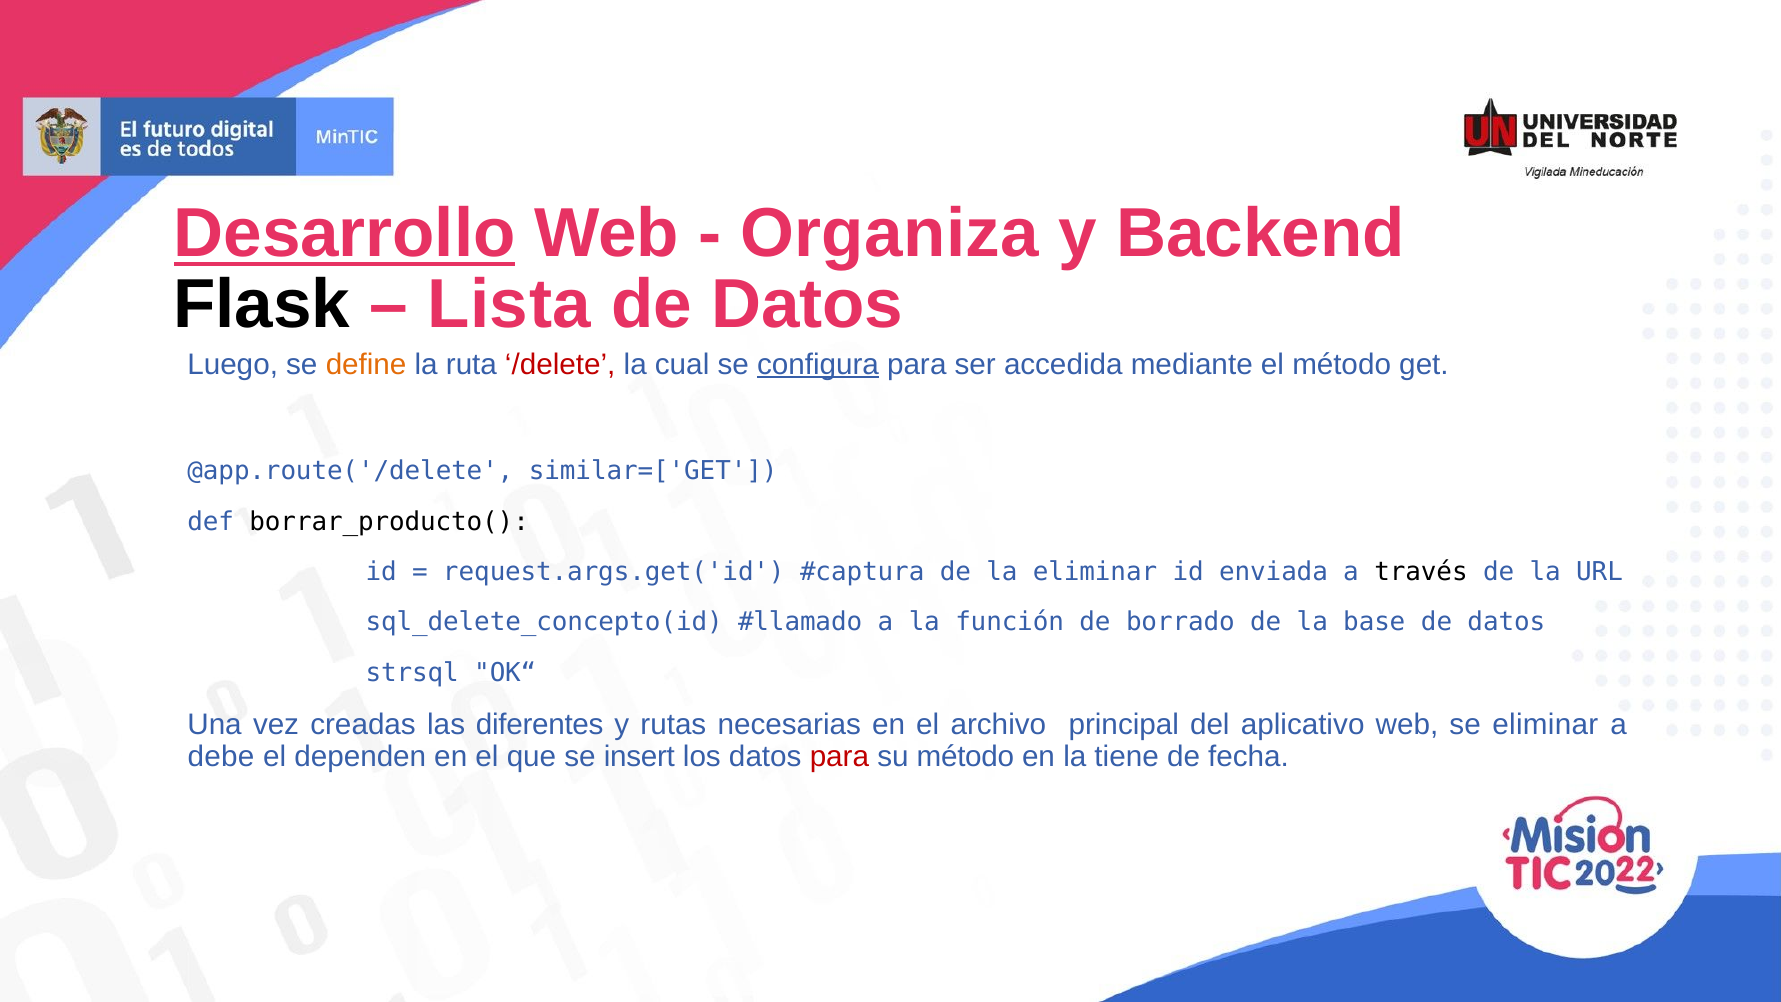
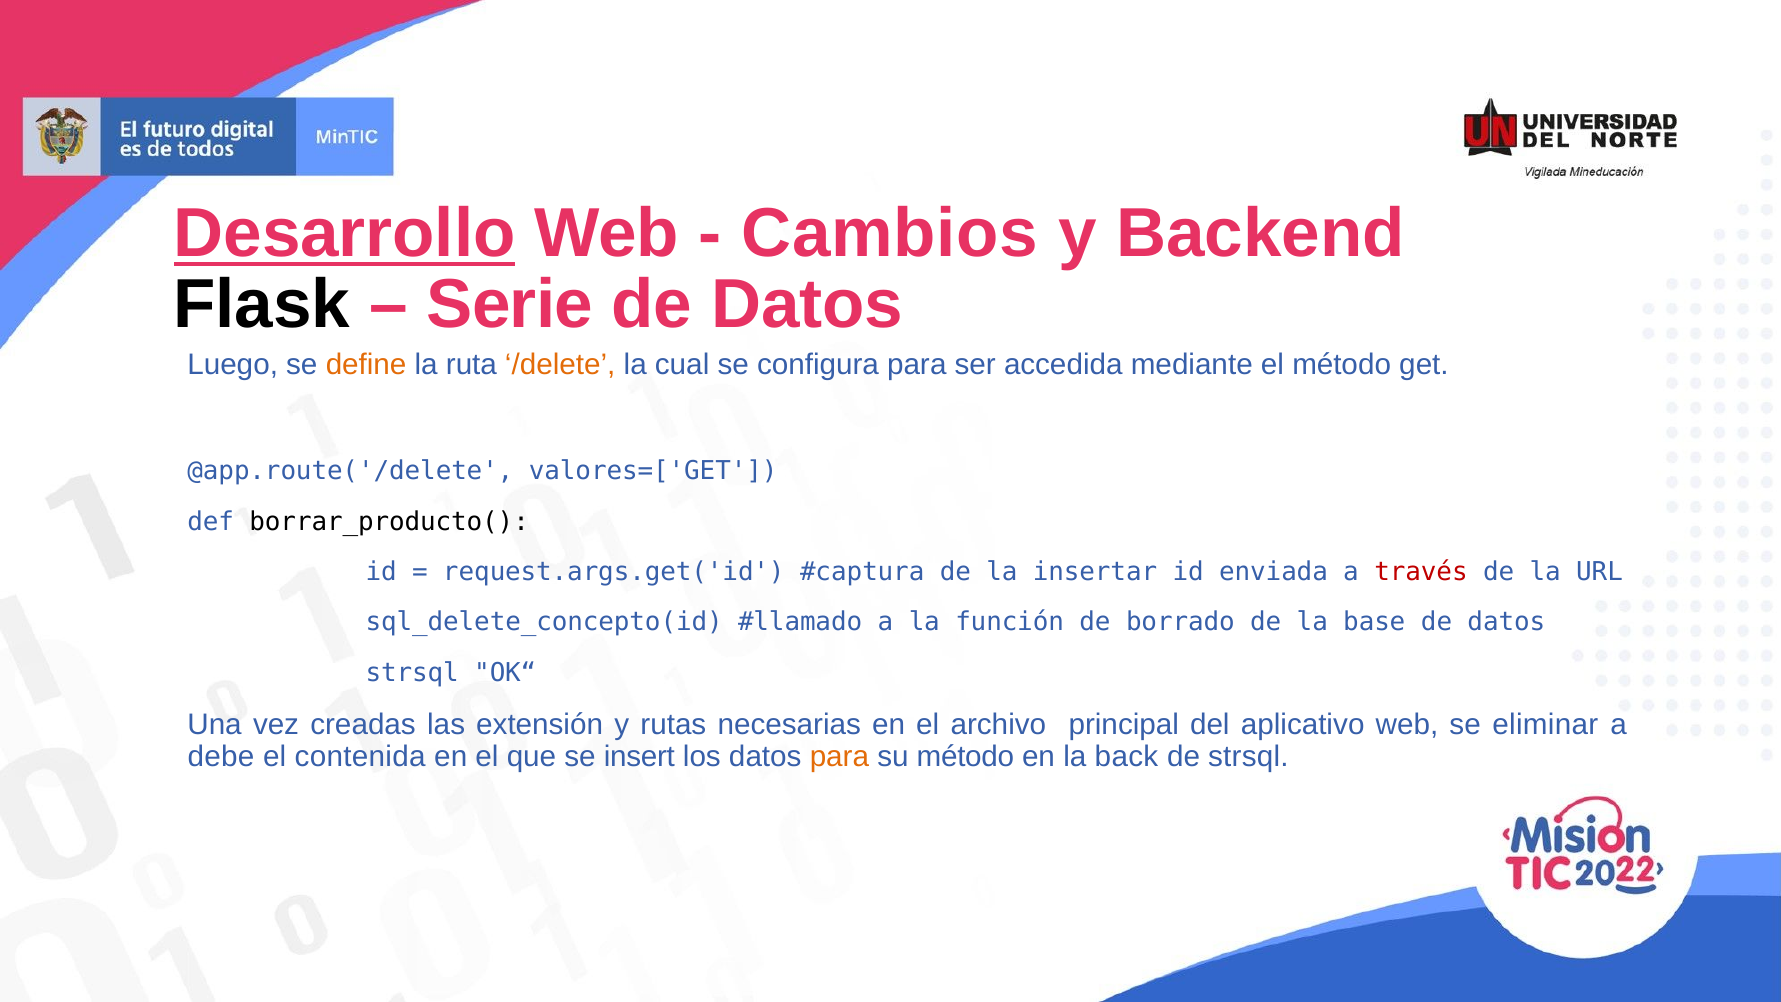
Organiza: Organiza -> Cambios
Lista: Lista -> Serie
/delete colour: red -> orange
configura underline: present -> none
similar=['GET: similar=['GET -> valores=['GET
la eliminar: eliminar -> insertar
través colour: black -> red
diferentes: diferentes -> extensión
dependen: dependen -> contenida
para at (839, 757) colour: red -> orange
tiene: tiene -> back
de fecha: fecha -> strsql
